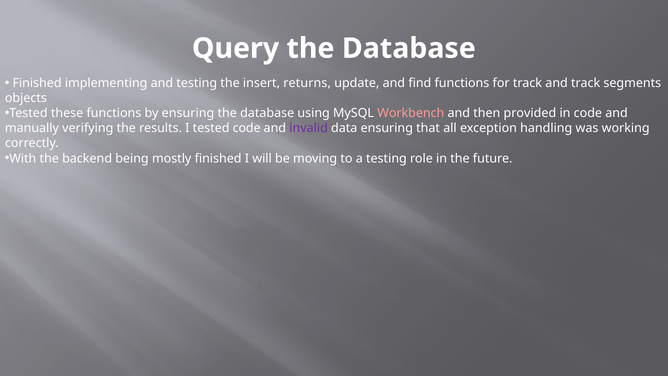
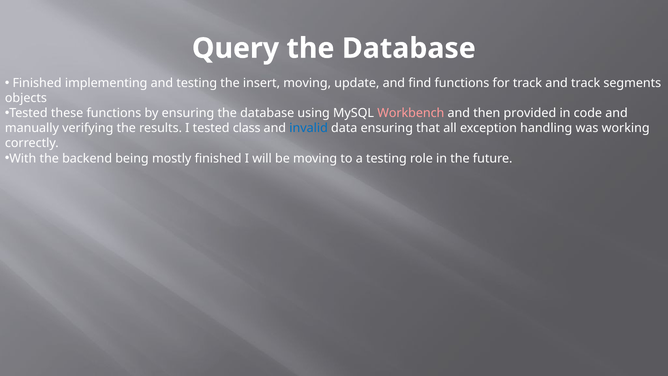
insert returns: returns -> moving
tested code: code -> class
invalid colour: purple -> blue
